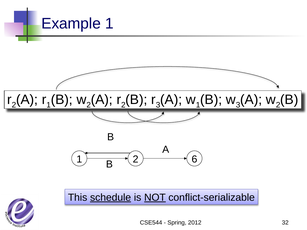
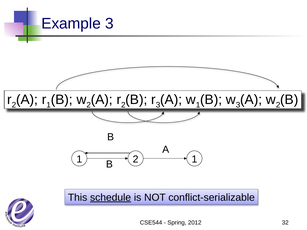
Example 1: 1 -> 3
2 6: 6 -> 1
NOT underline: present -> none
